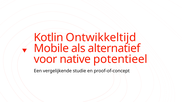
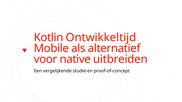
potentieel: potentieel -> uitbreiden
